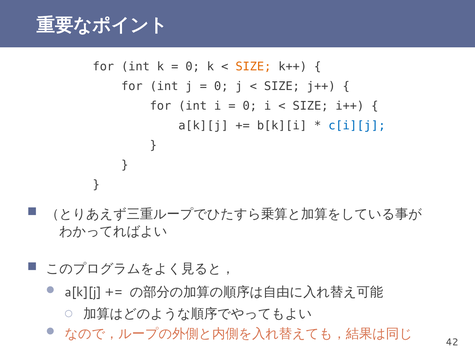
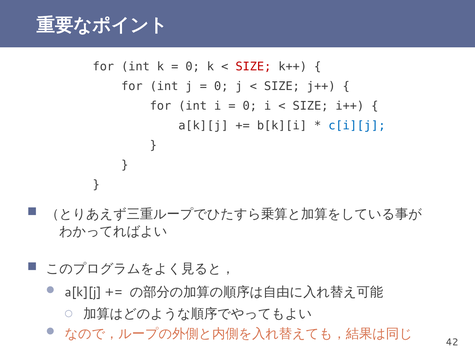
SIZE at (253, 67) colour: orange -> red
